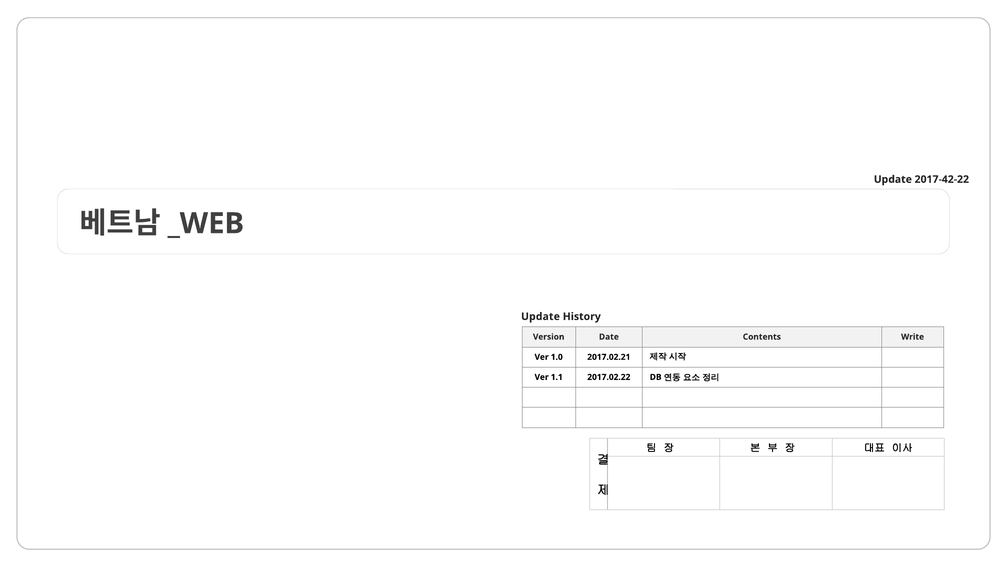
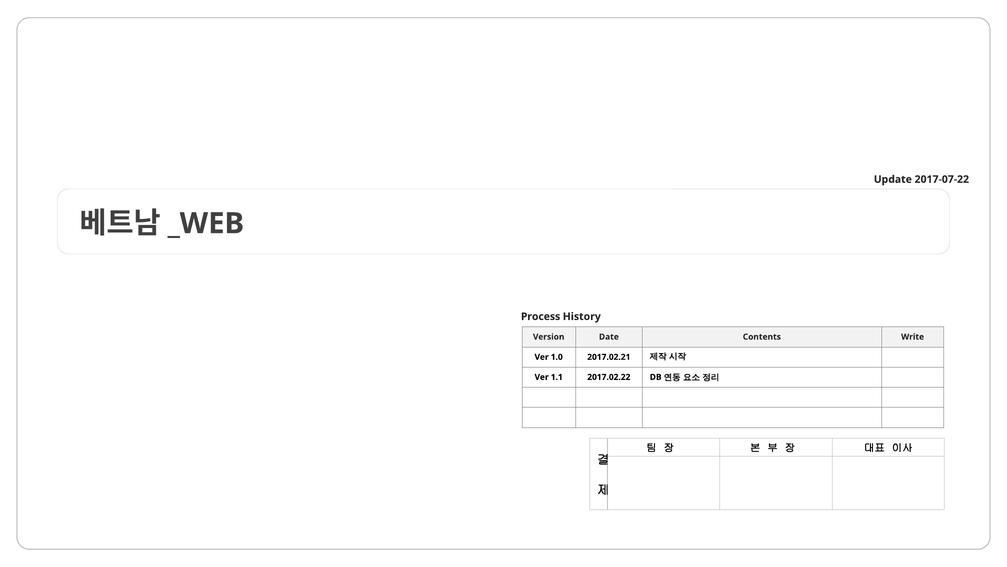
2017-42-22: 2017-42-22 -> 2017-07-22
Update at (540, 316): Update -> Process
